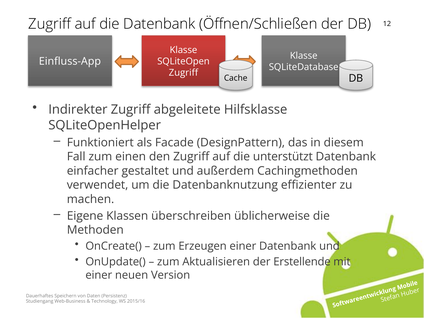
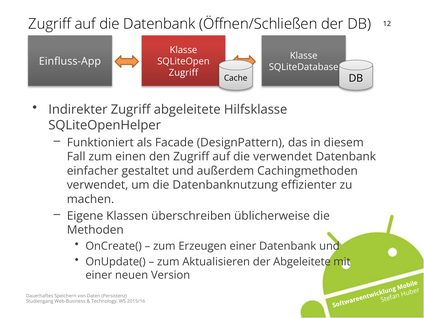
die unterstützt: unterstützt -> verwendet
der Erstellende: Erstellende -> Abgeleitete
